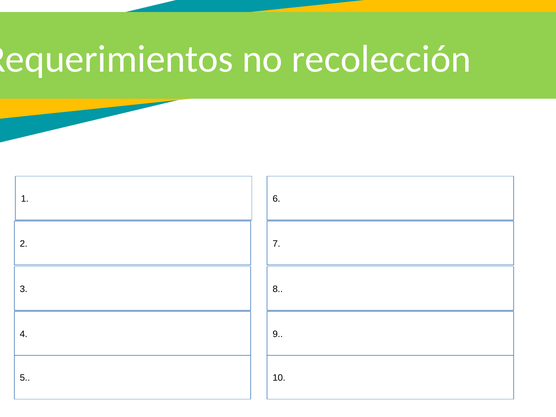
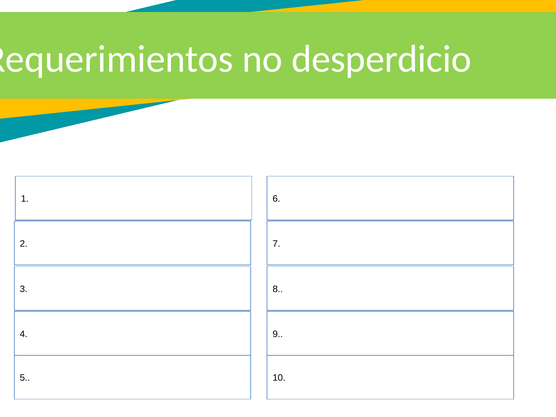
recolección: recolección -> desperdicio
